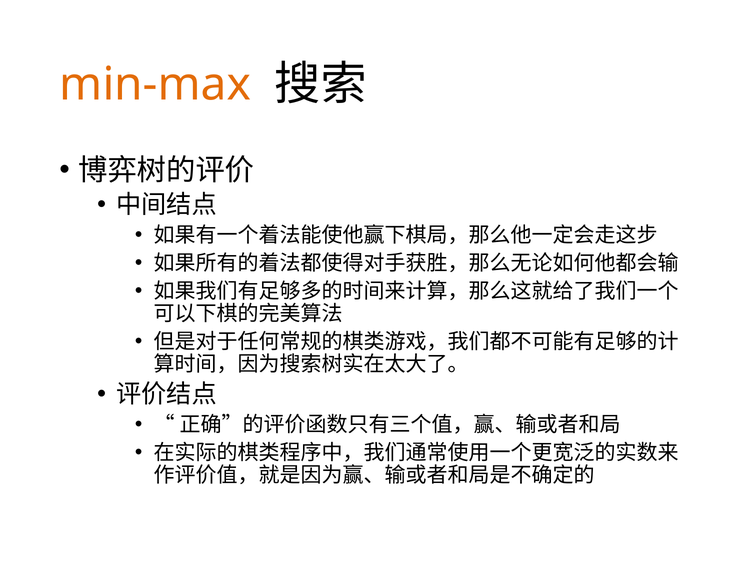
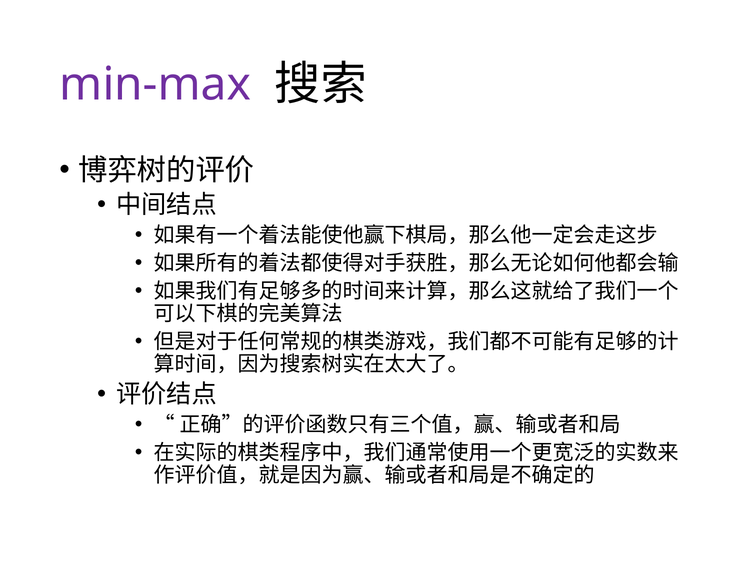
min-max colour: orange -> purple
